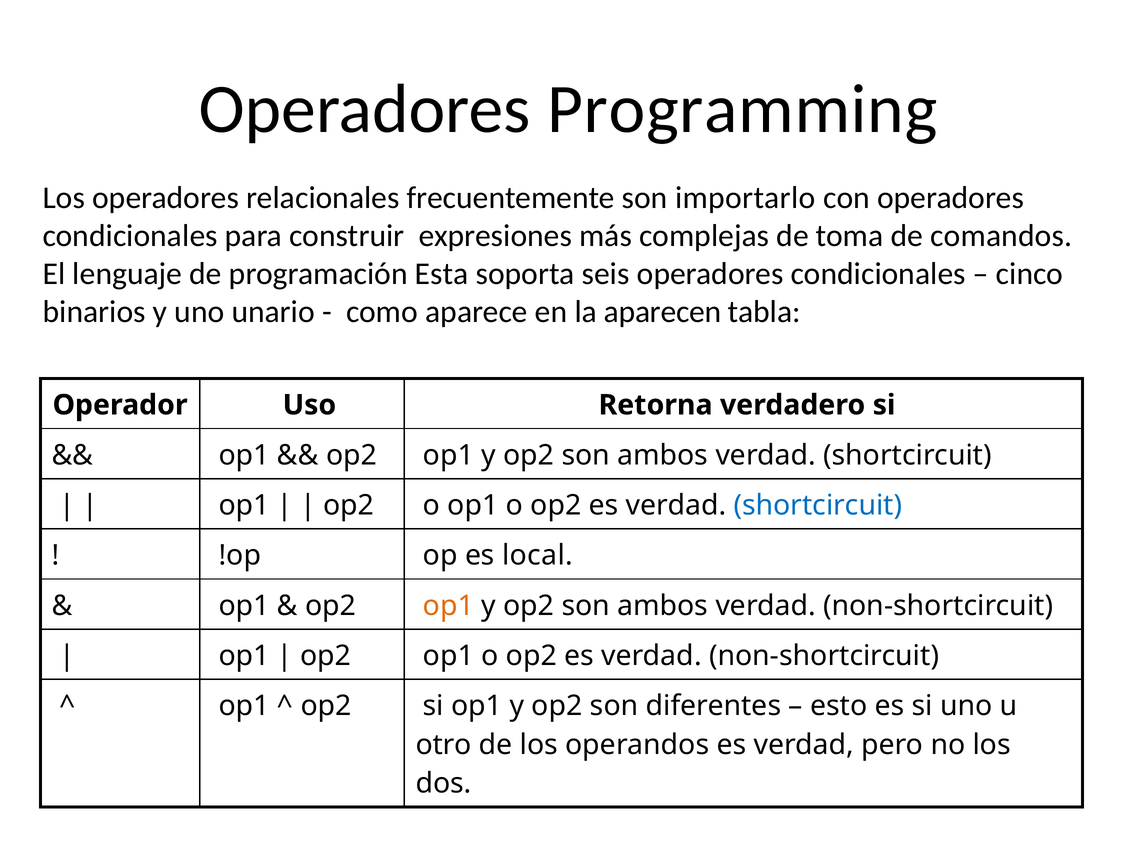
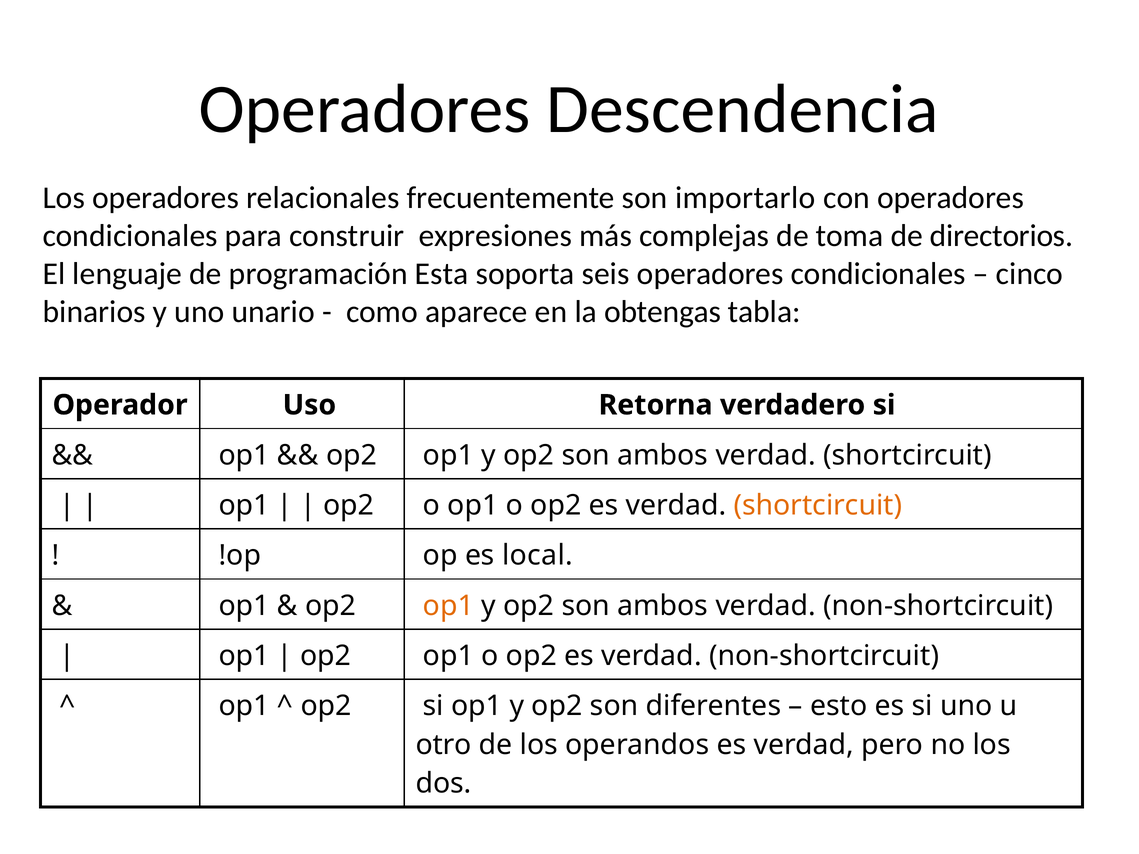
Programming: Programming -> Descendencia
comandos: comandos -> directorios
aparecen: aparecen -> obtengas
shortcircuit at (818, 505) colour: blue -> orange
